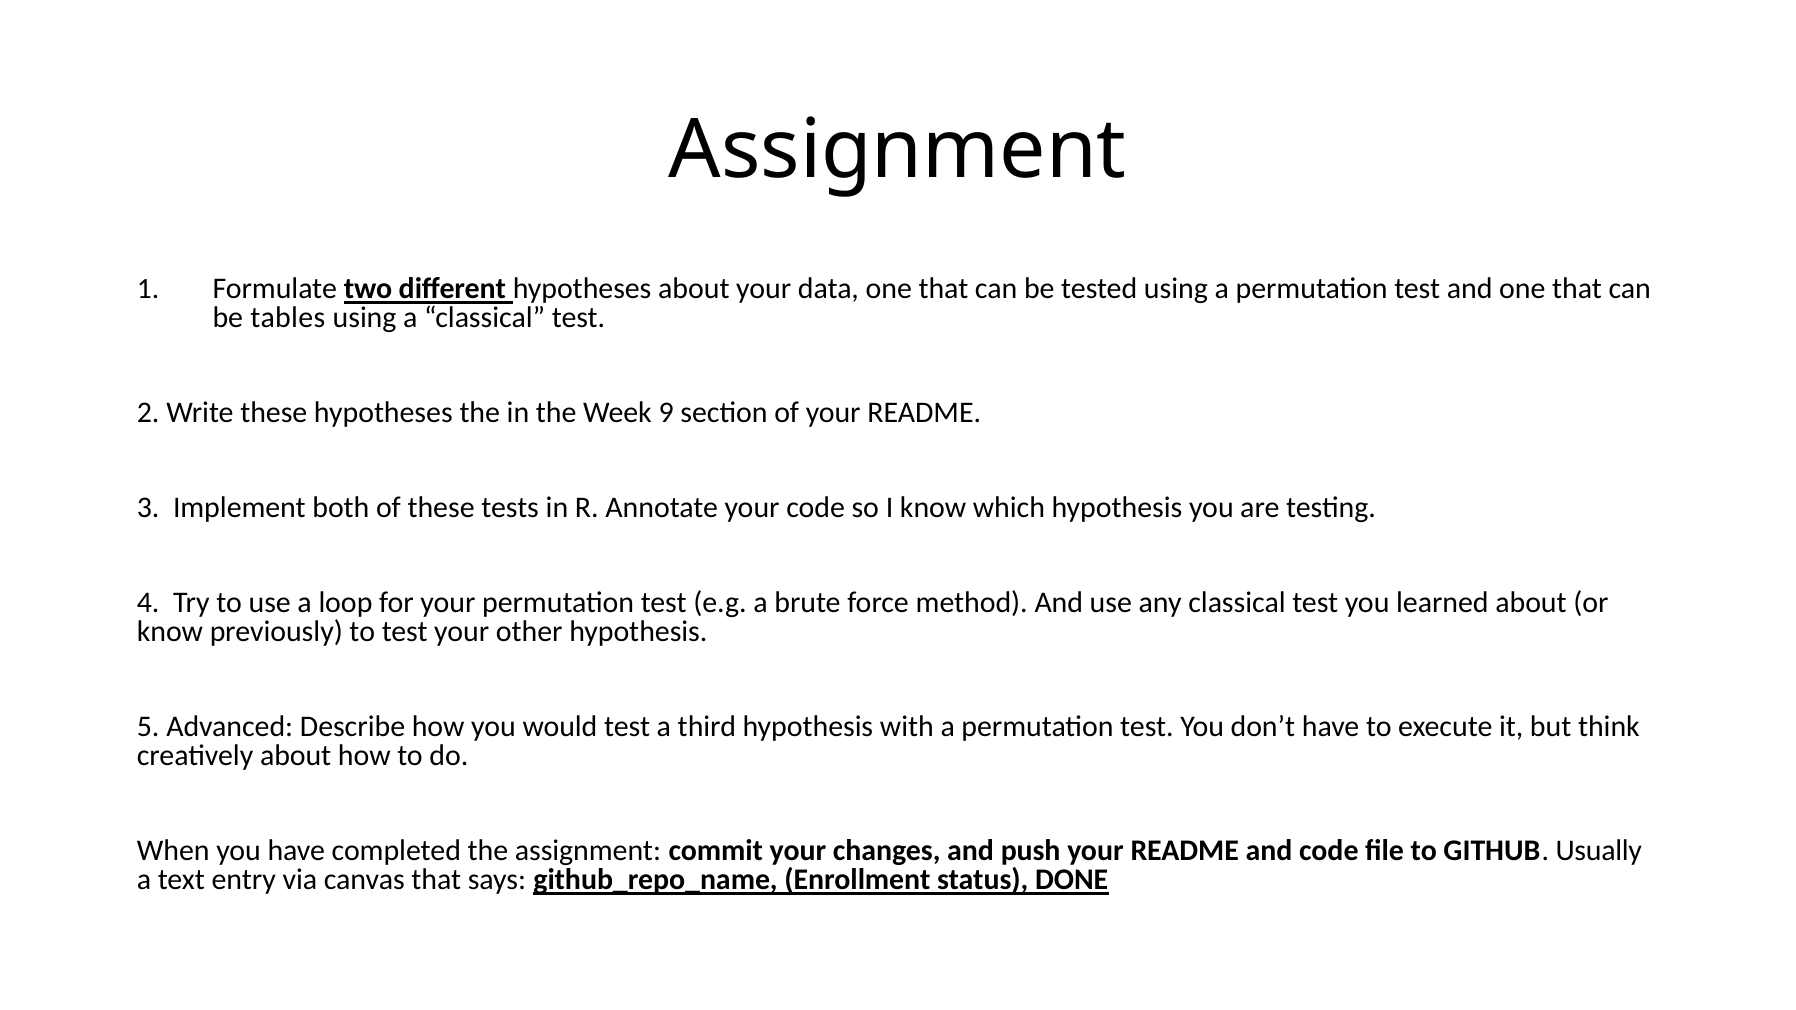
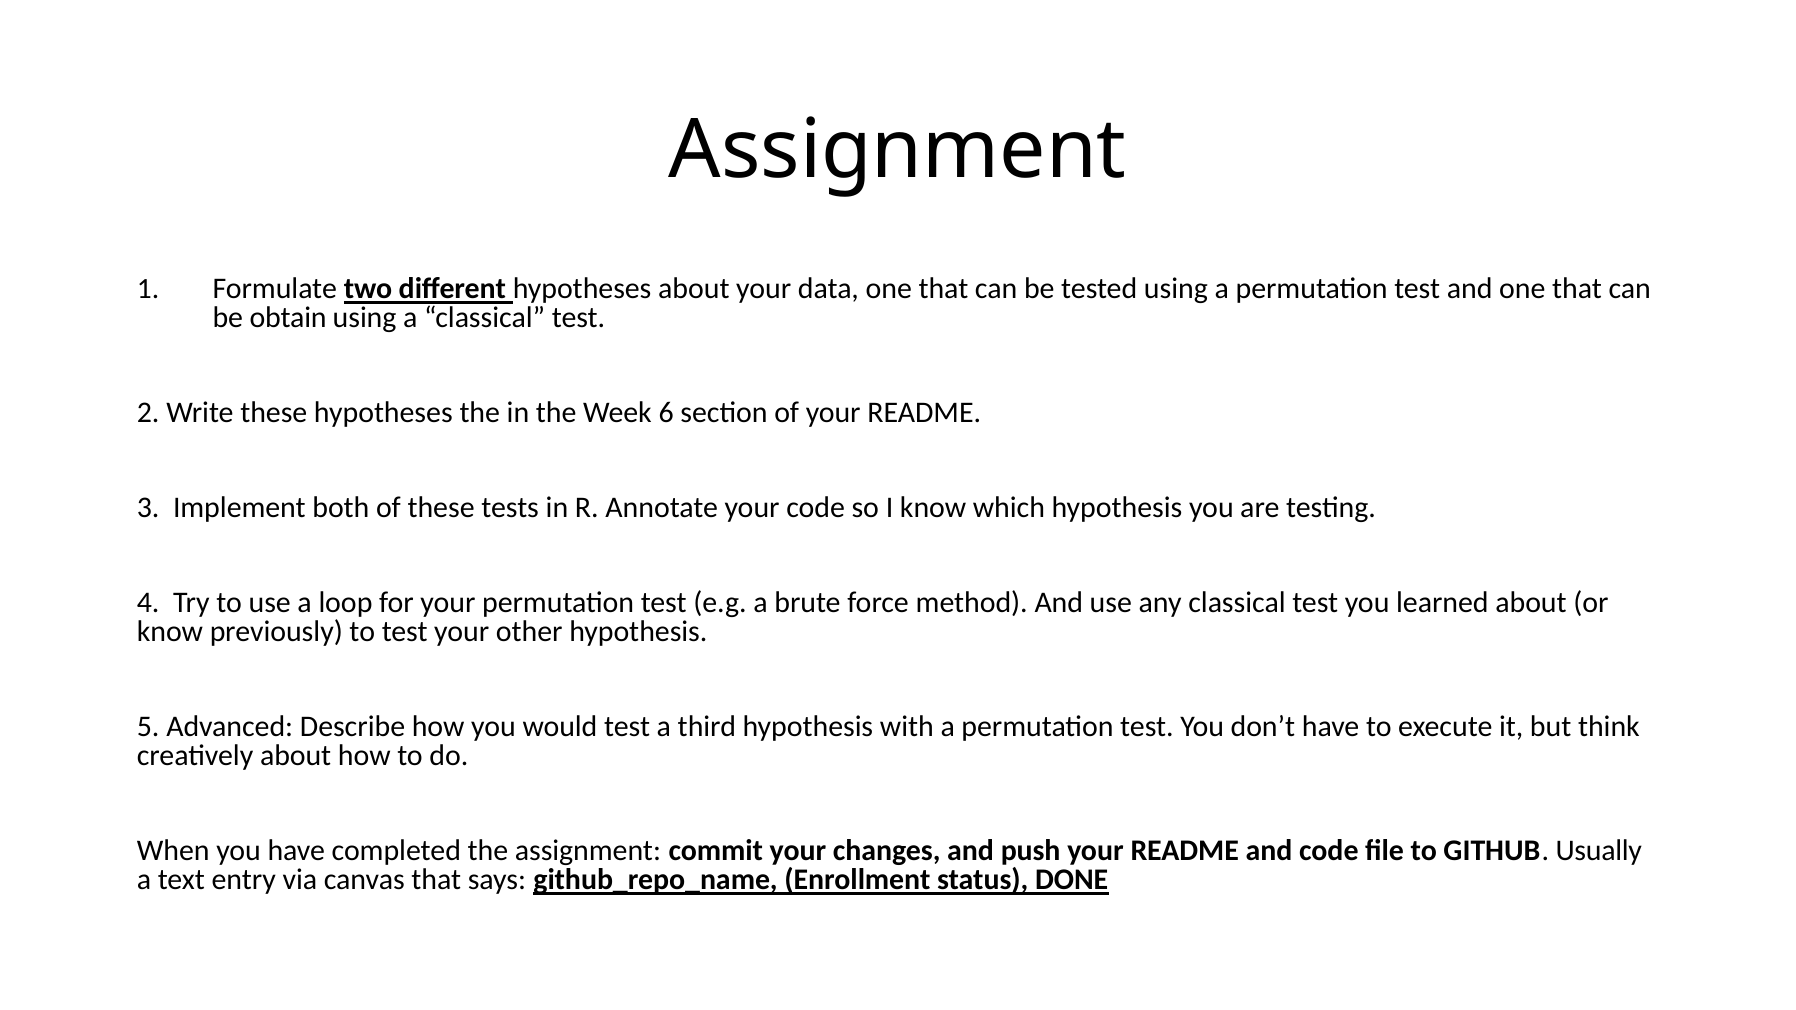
tables: tables -> obtain
9: 9 -> 6
